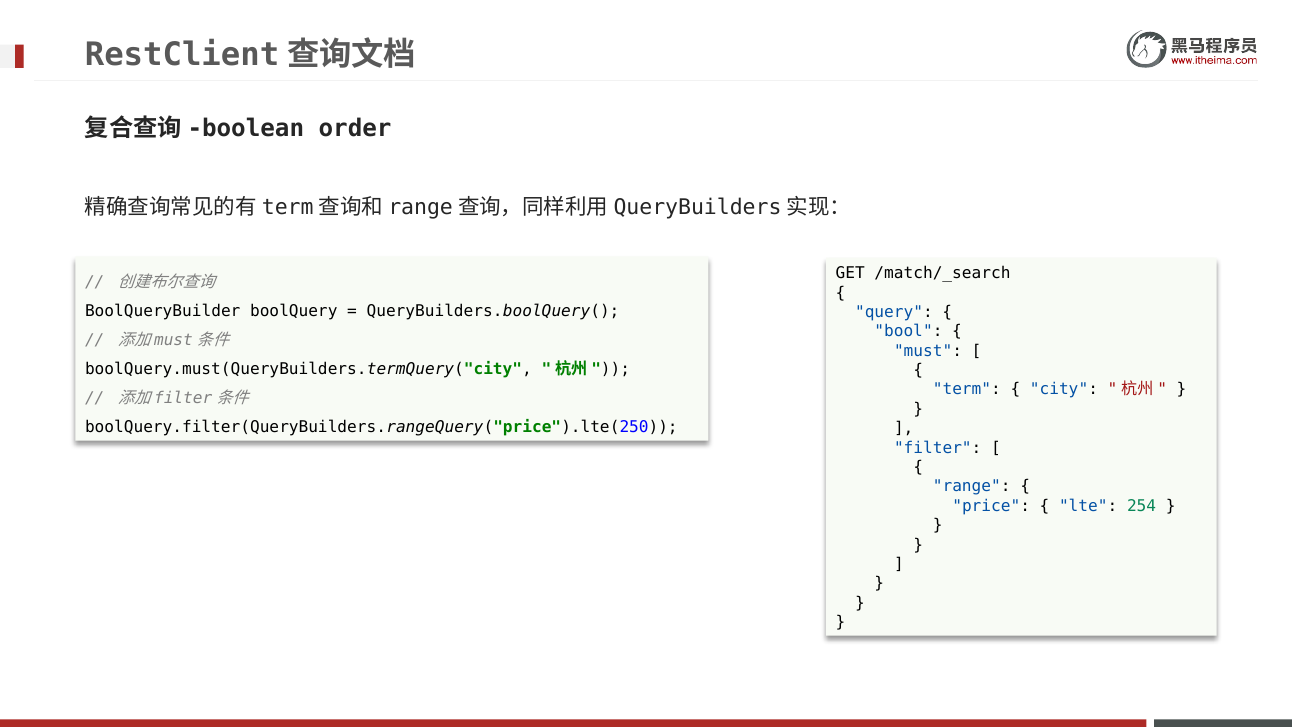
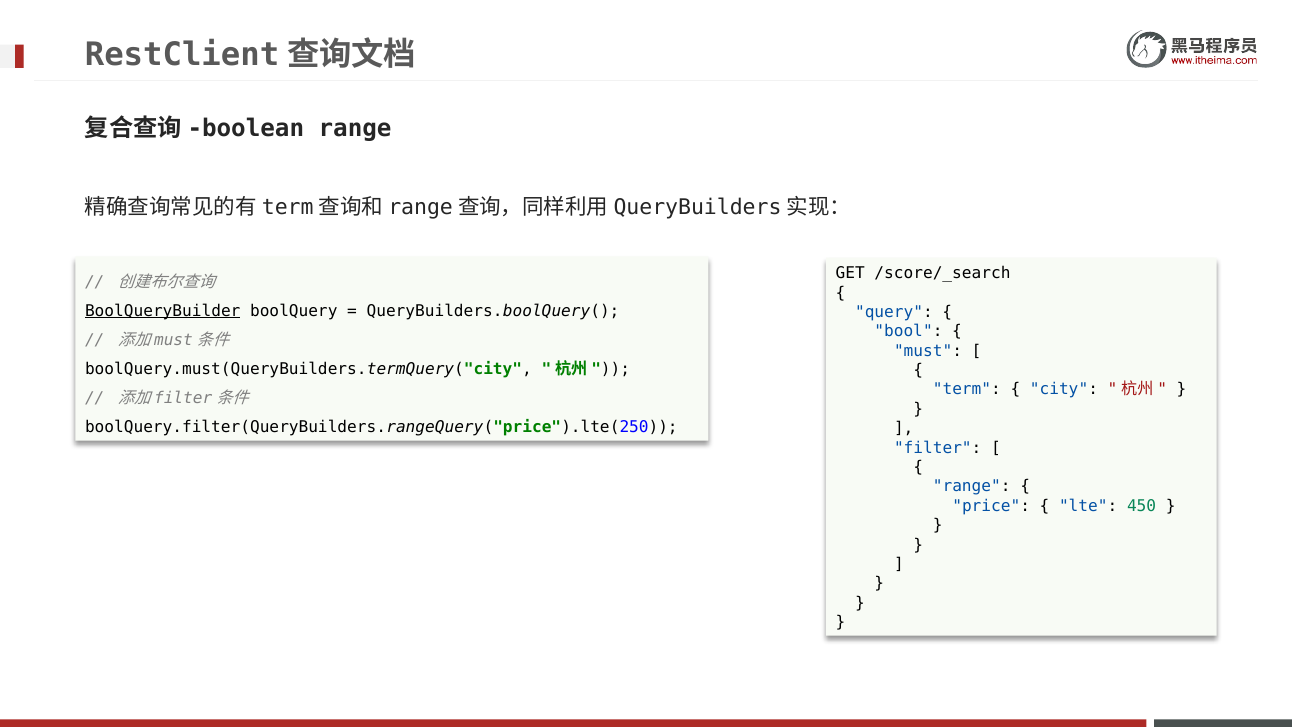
order at (355, 129): order -> range
/match/_search: /match/_search -> /score/_search
BoolQueryBuilder underline: none -> present
254: 254 -> 450
